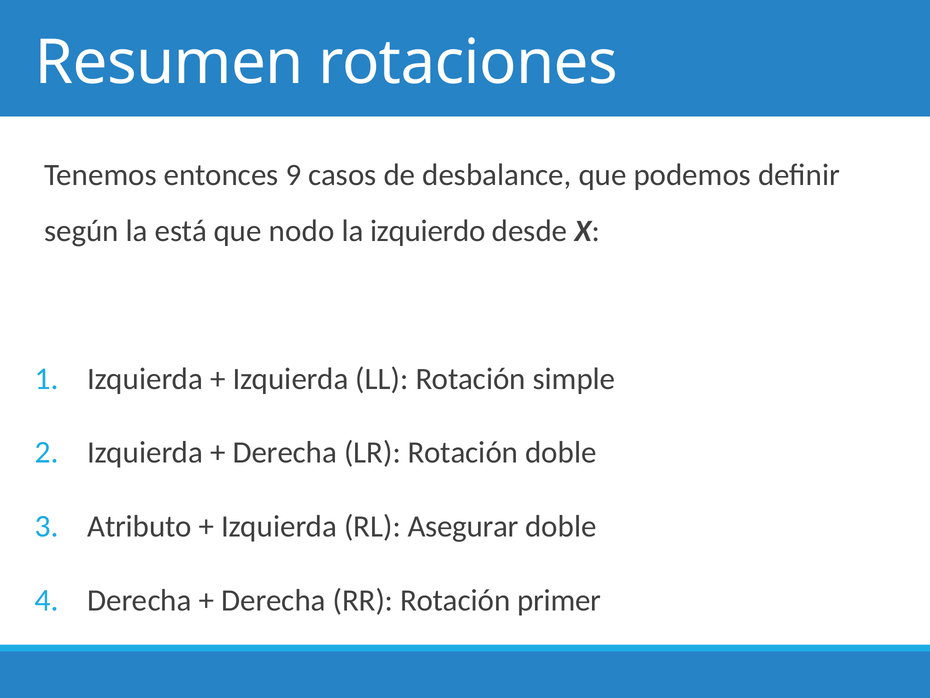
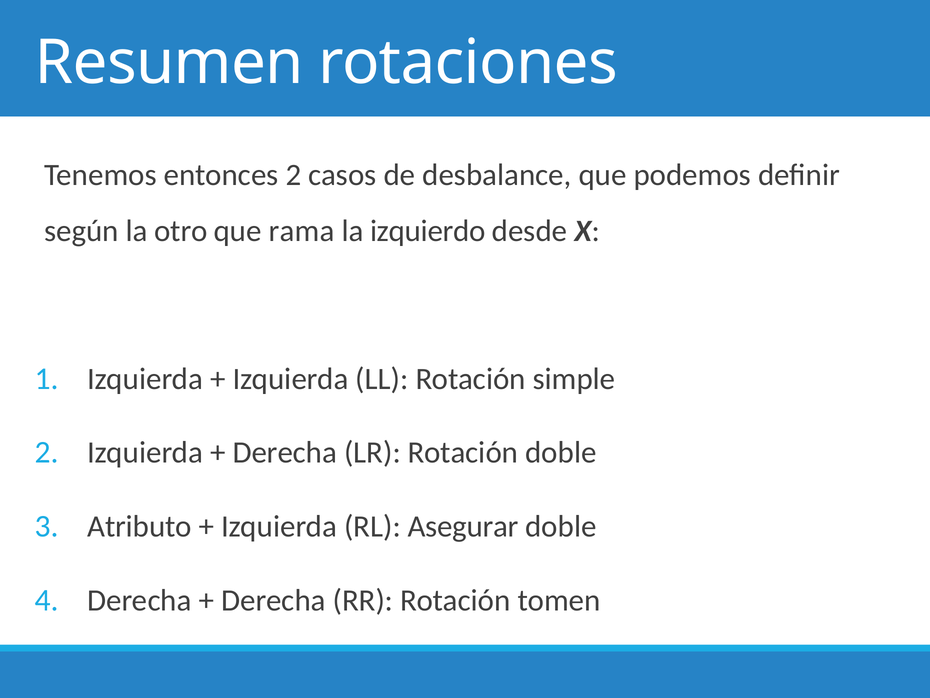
entonces 9: 9 -> 2
está: está -> otro
nodo: nodo -> rama
primer: primer -> tomen
